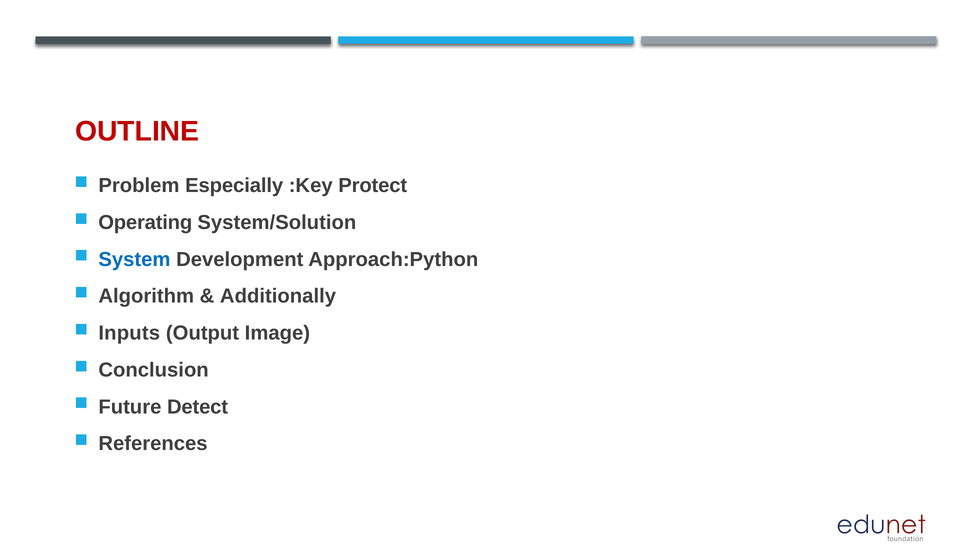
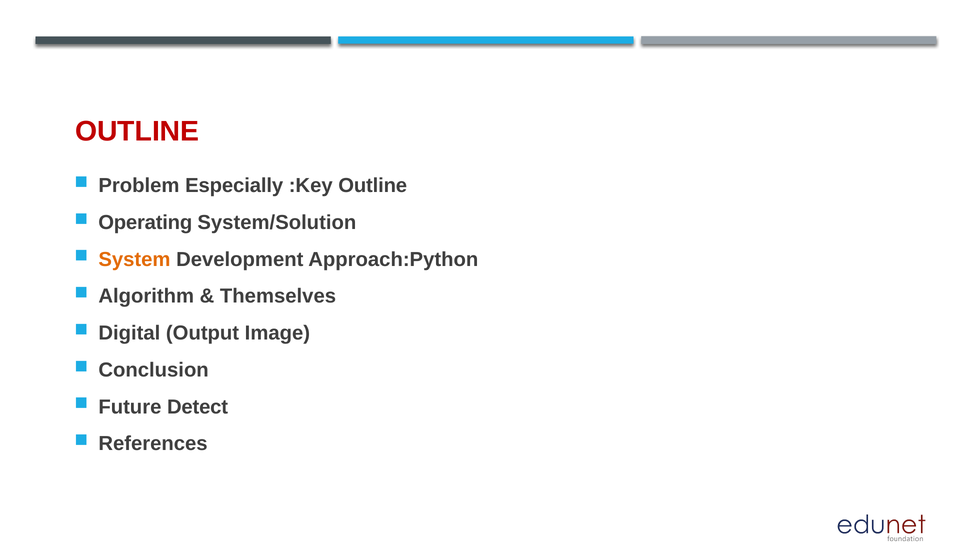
:Key Protect: Protect -> Outline
System colour: blue -> orange
Additionally: Additionally -> Themselves
Inputs: Inputs -> Digital
